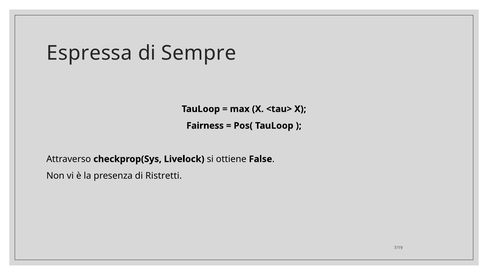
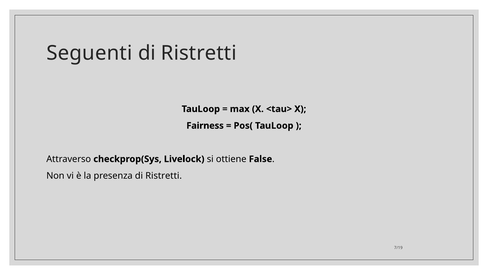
Espressa: Espressa -> Seguenti
Sempre at (199, 53): Sempre -> Ristretti
